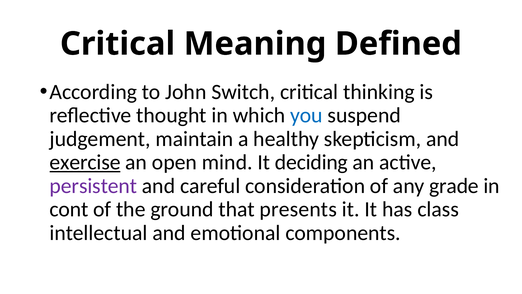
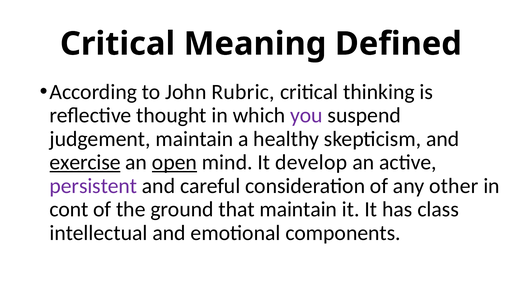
Switch: Switch -> Rubric
you colour: blue -> purple
open underline: none -> present
deciding: deciding -> develop
grade: grade -> other
that presents: presents -> maintain
